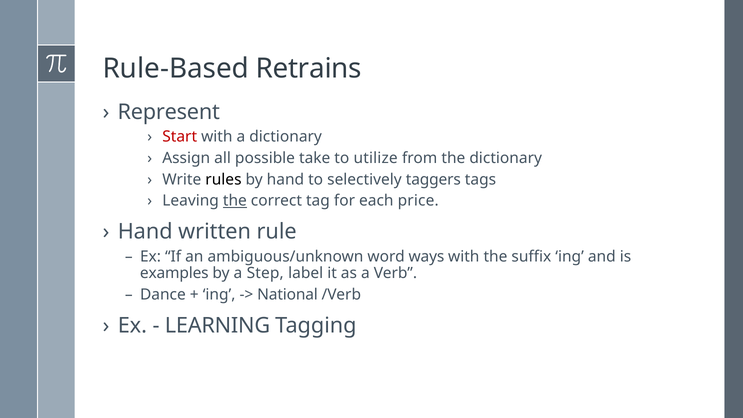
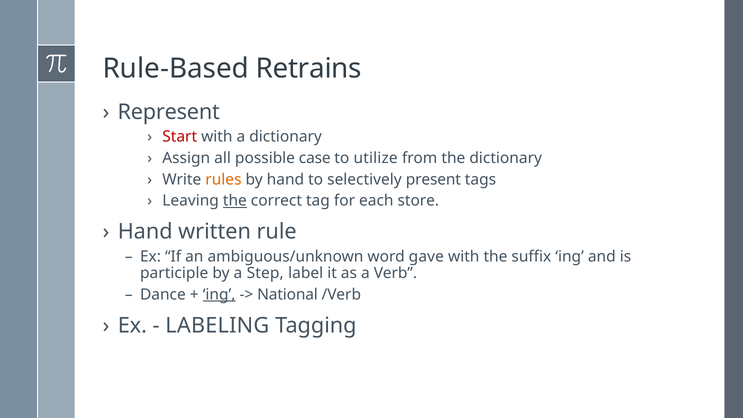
take: take -> case
rules colour: black -> orange
taggers: taggers -> present
price: price -> store
ways: ways -> gave
examples: examples -> participle
ing at (219, 295) underline: none -> present
LEARNING: LEARNING -> LABELING
